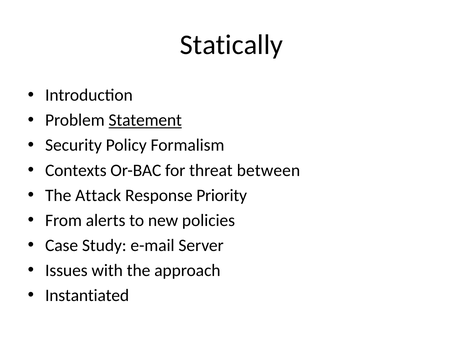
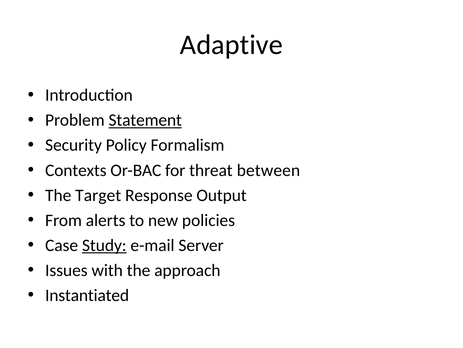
Statically: Statically -> Adaptive
Attack: Attack -> Target
Priority: Priority -> Output
Study underline: none -> present
